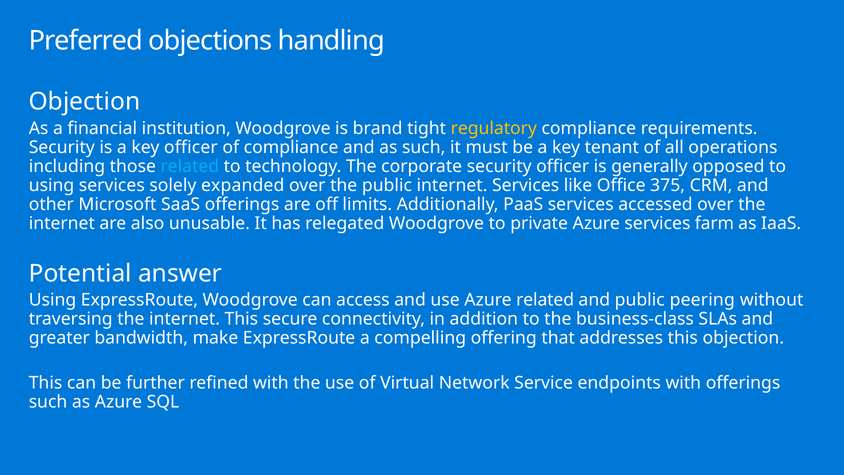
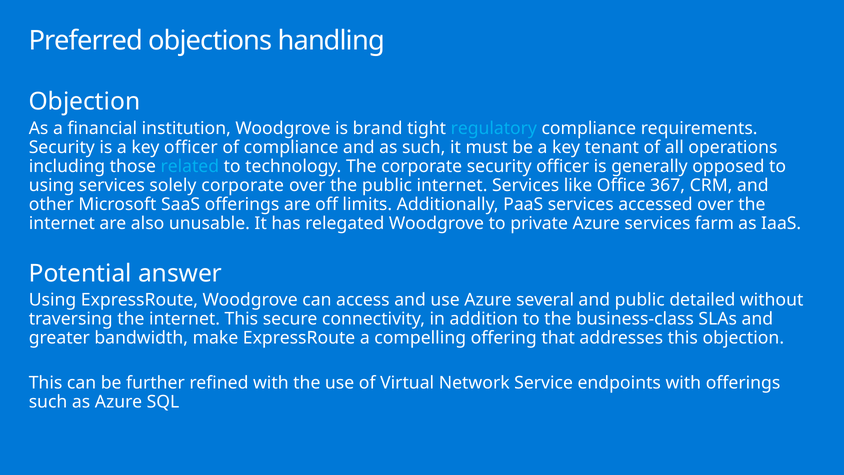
regulatory colour: yellow -> light blue
solely expanded: expanded -> corporate
375: 375 -> 367
Azure related: related -> several
peering: peering -> detailed
